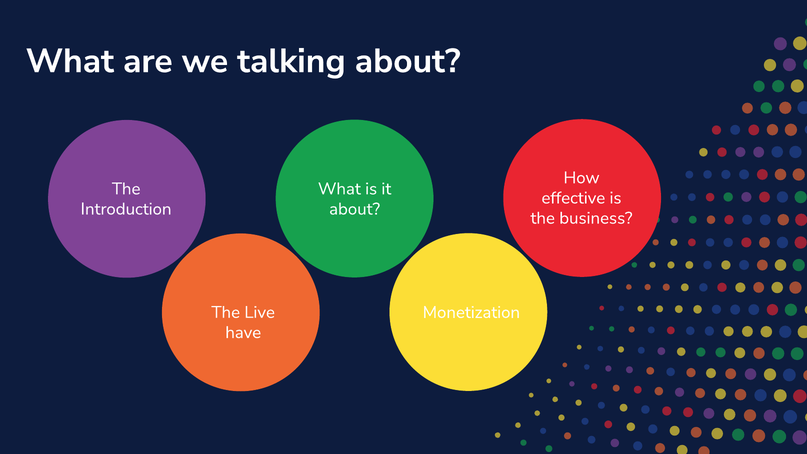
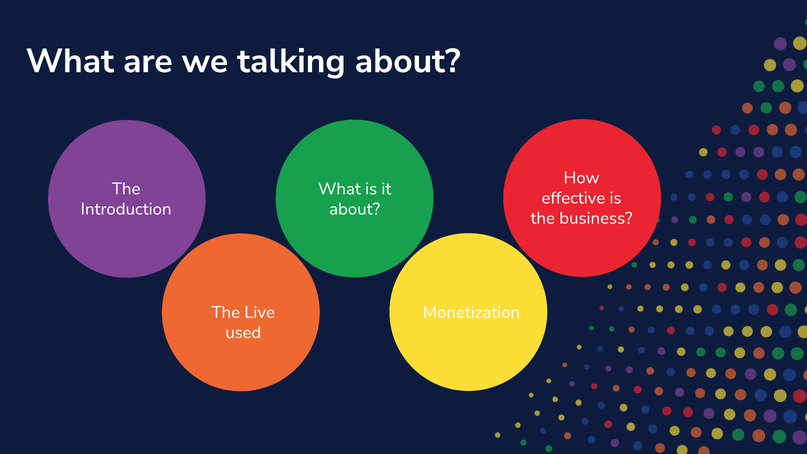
have: have -> used
